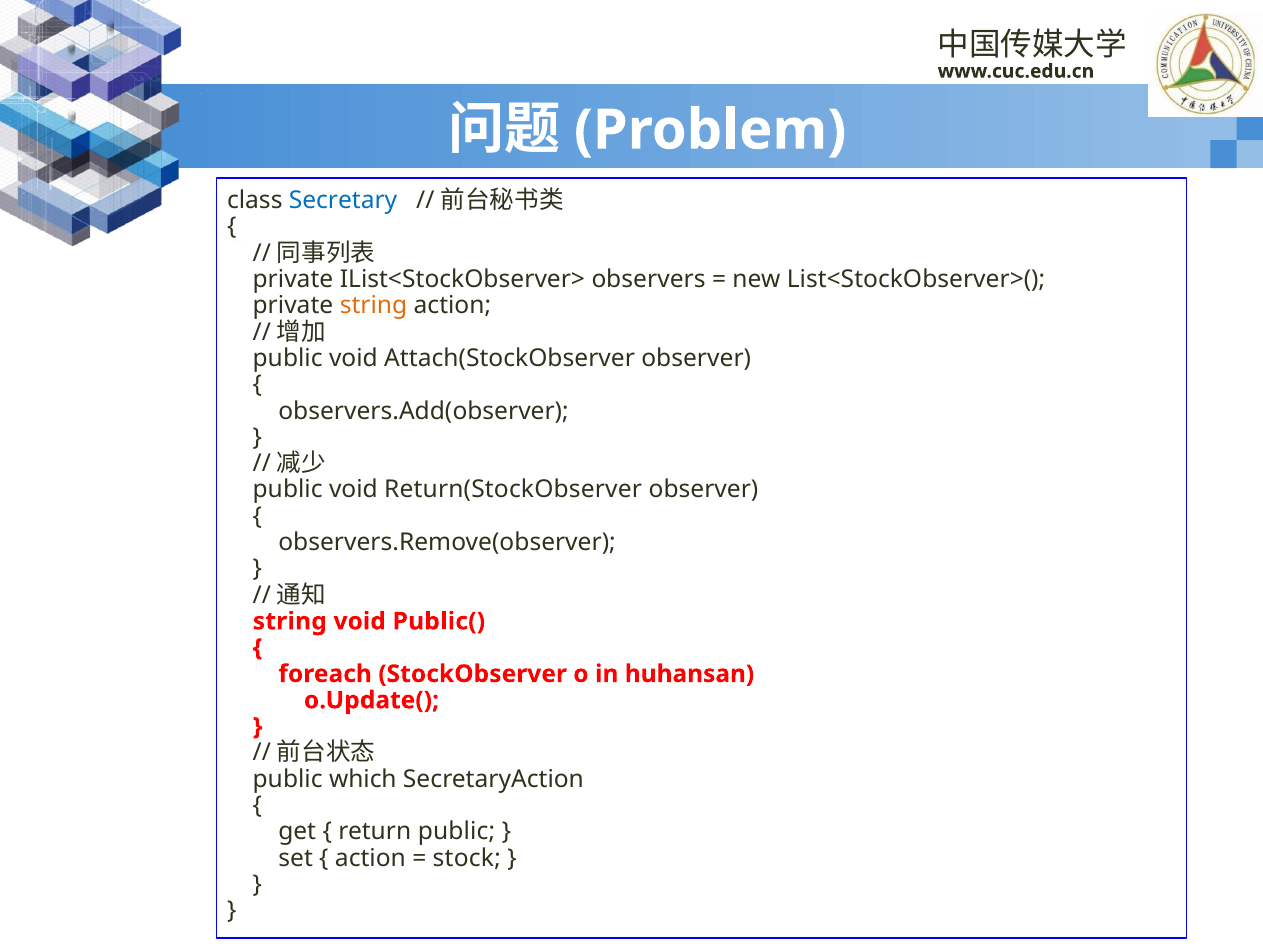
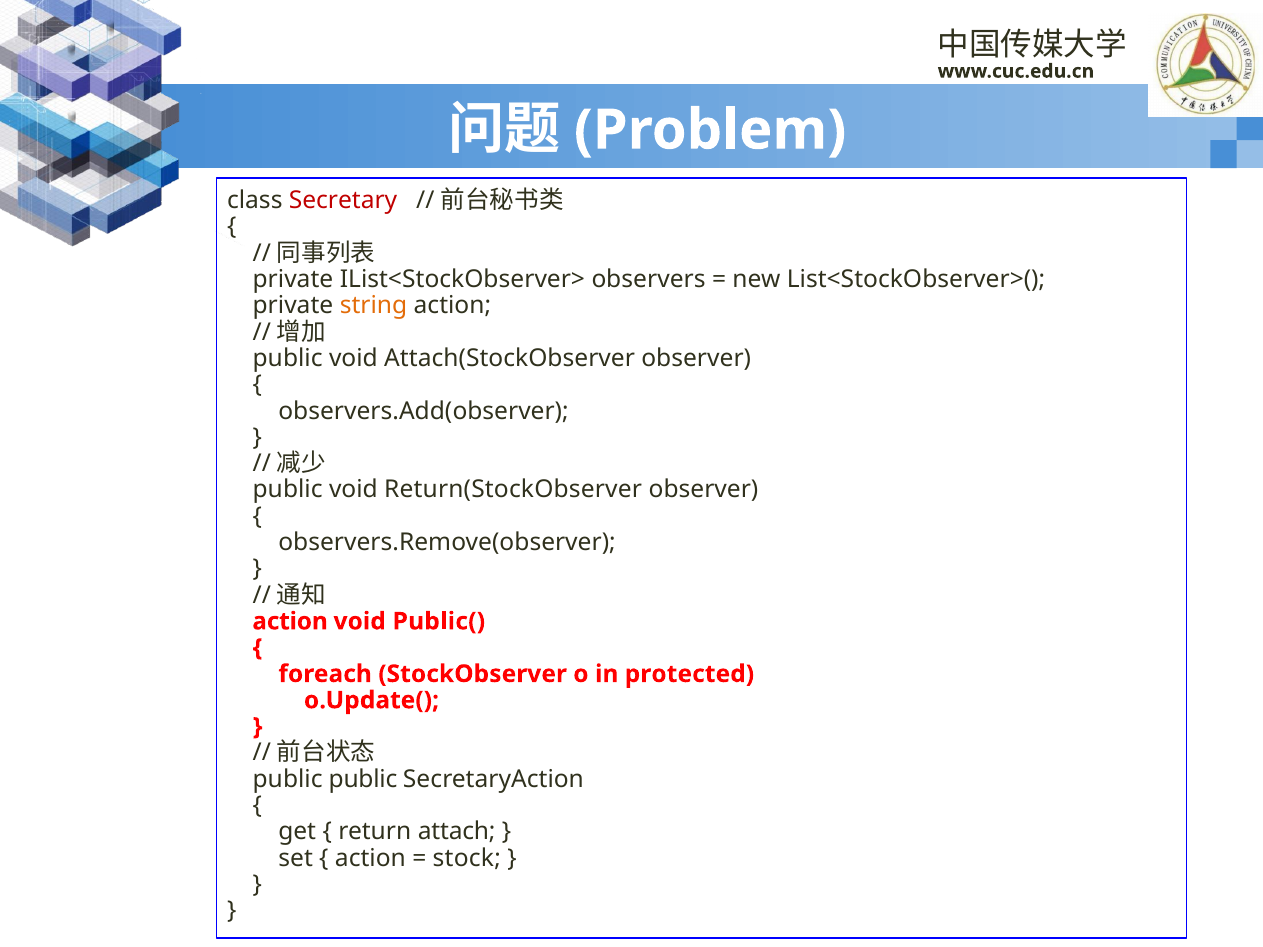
Secretary colour: blue -> red
string at (290, 622): string -> action
huhansan: huhansan -> protected
public which: which -> public
return public: public -> attach
